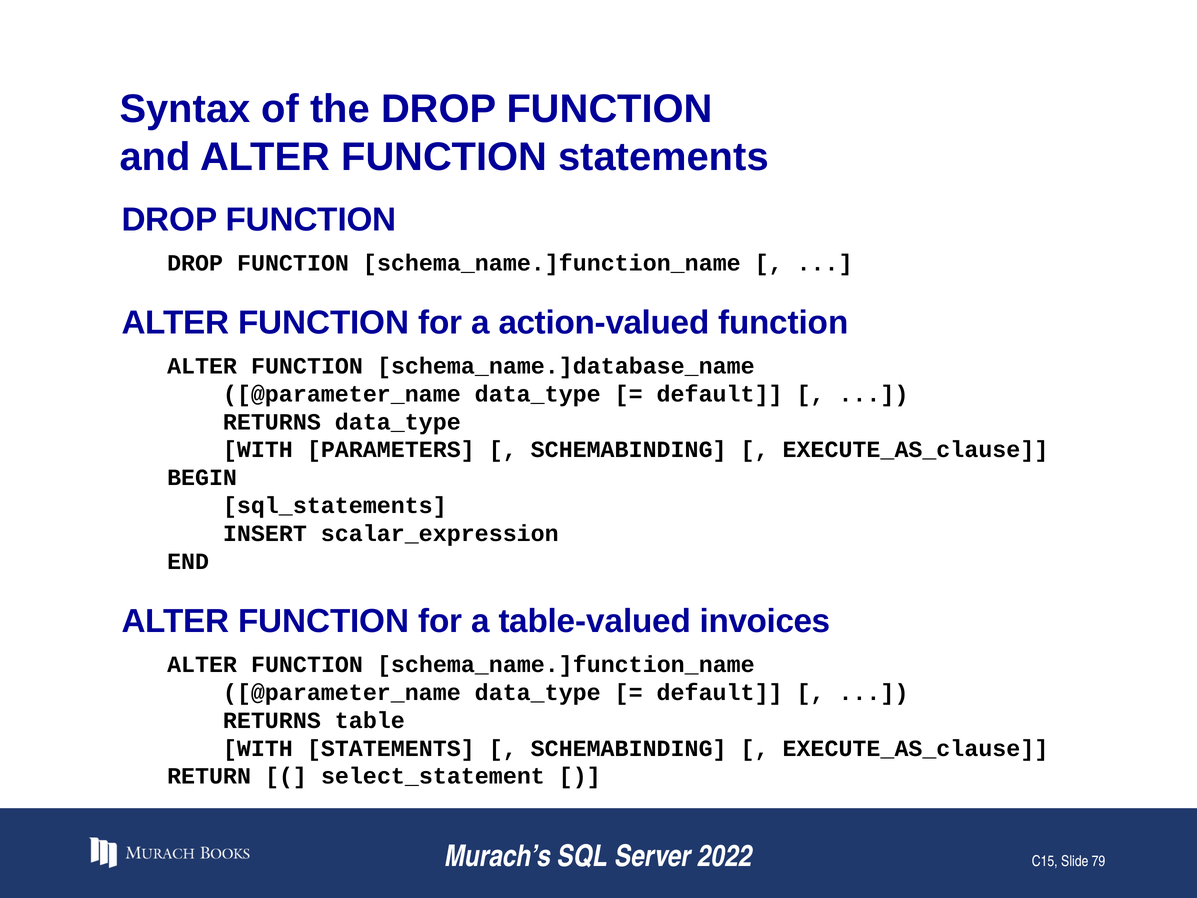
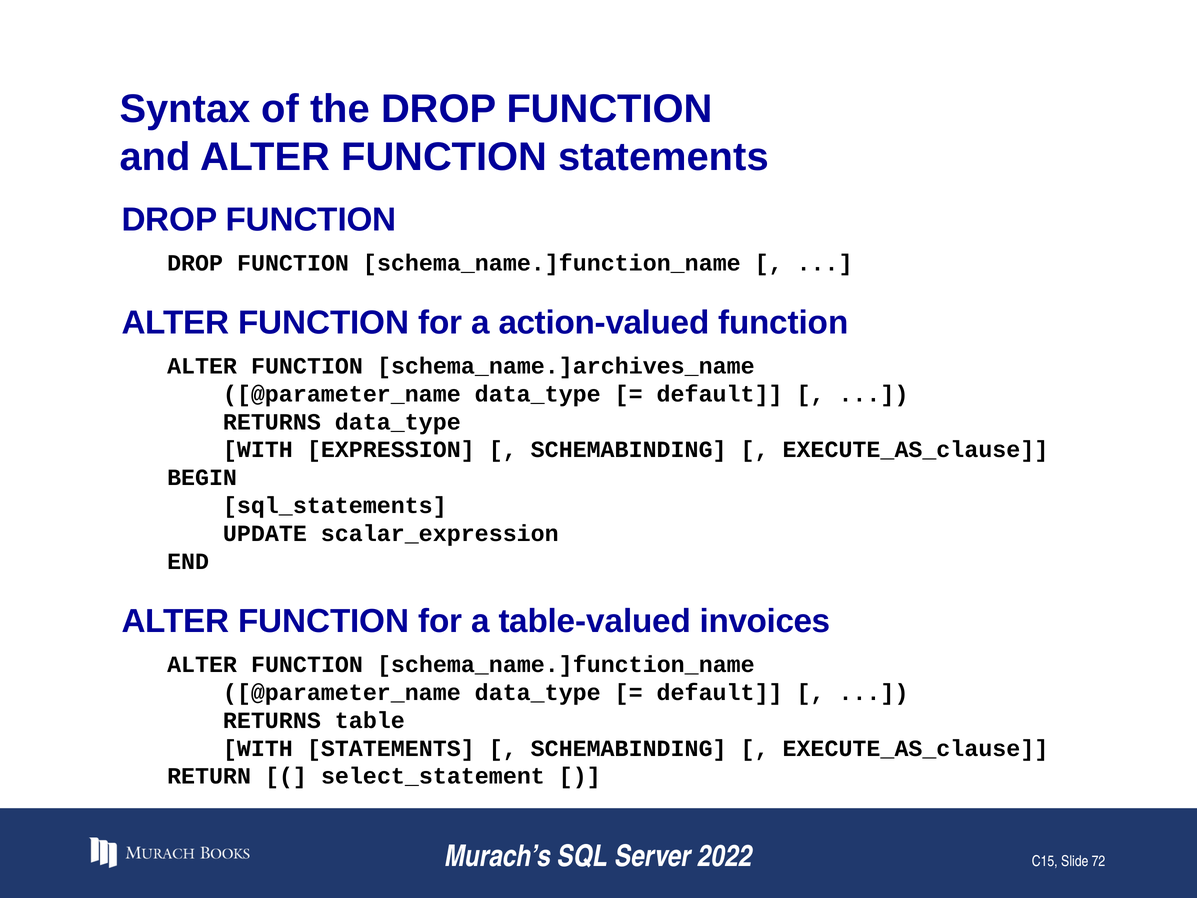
schema_name.]database_name: schema_name.]database_name -> schema_name.]archives_name
PARAMETERS: PARAMETERS -> EXPRESSION
INSERT: INSERT -> UPDATE
79: 79 -> 72
